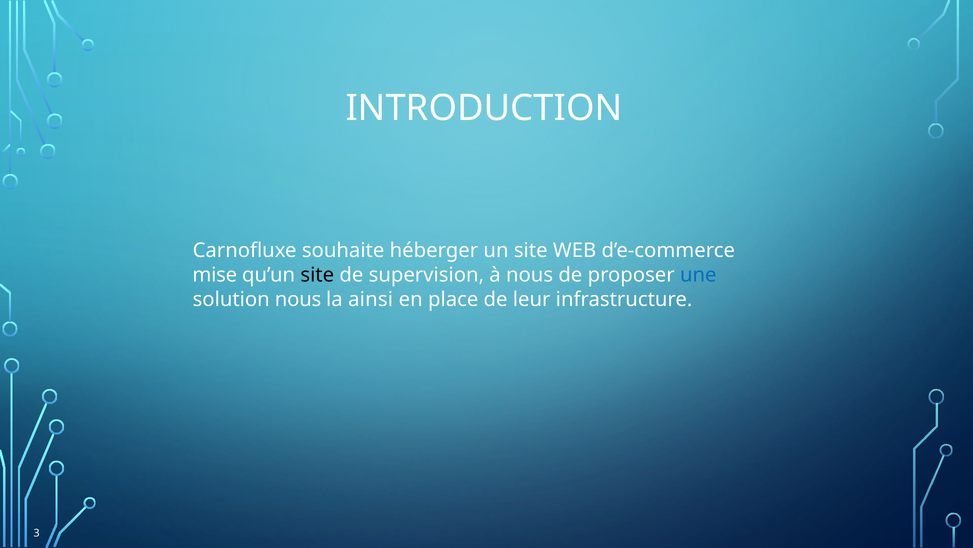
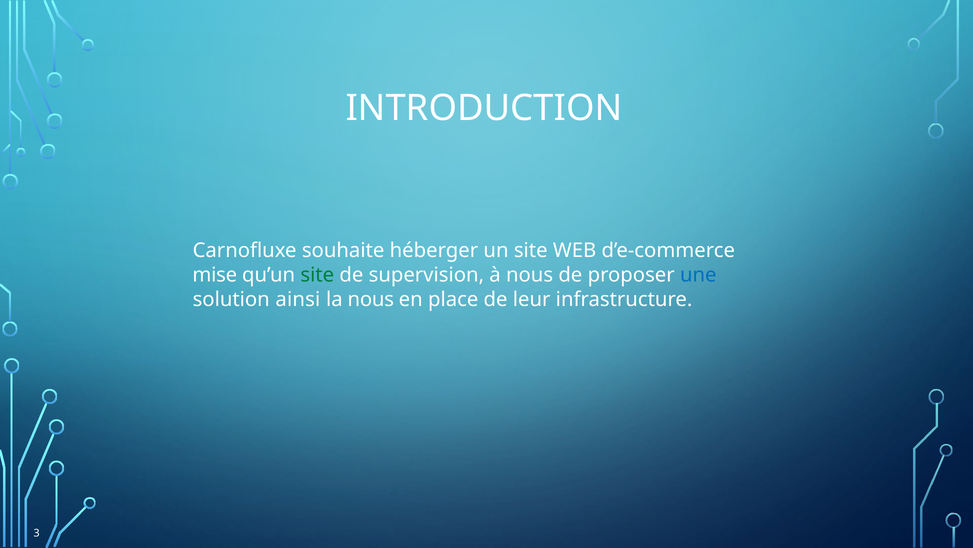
site at (317, 275) colour: black -> green
solution nous: nous -> ainsi
la ainsi: ainsi -> nous
